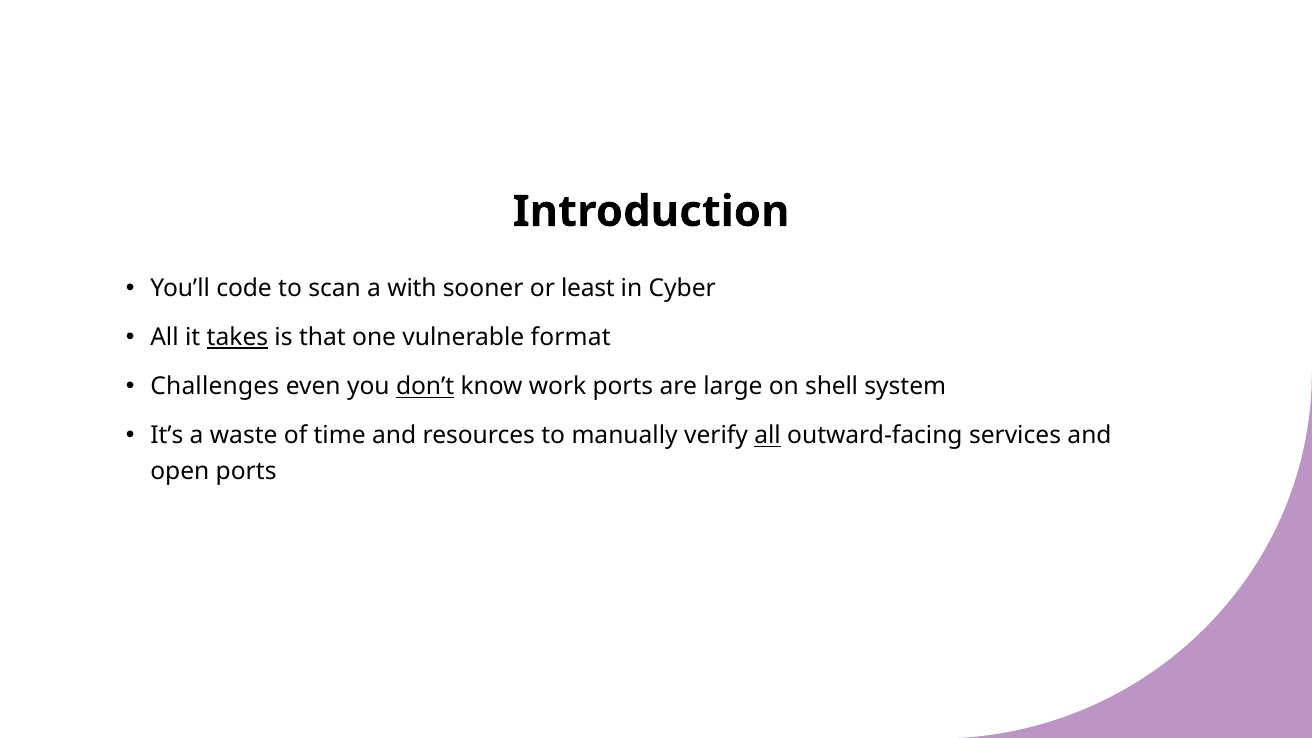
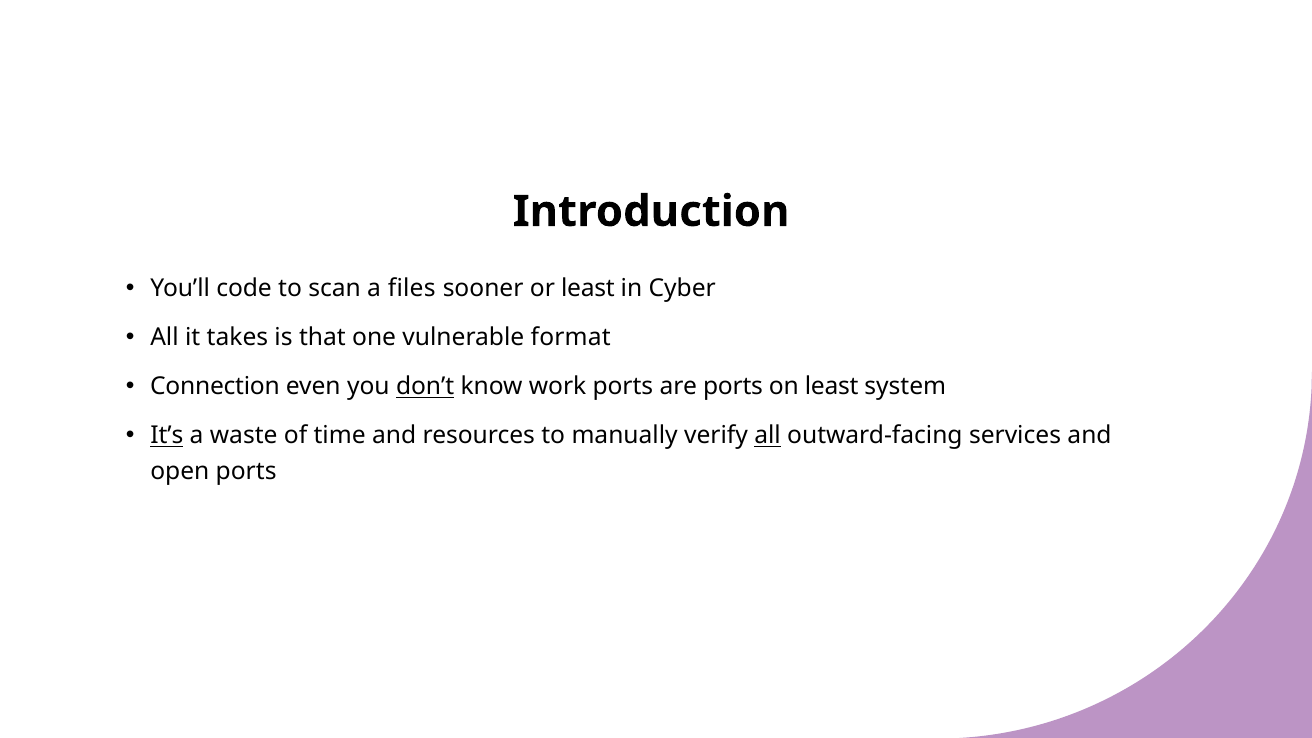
with: with -> files
takes underline: present -> none
Challenges: Challenges -> Connection
are large: large -> ports
on shell: shell -> least
It’s underline: none -> present
